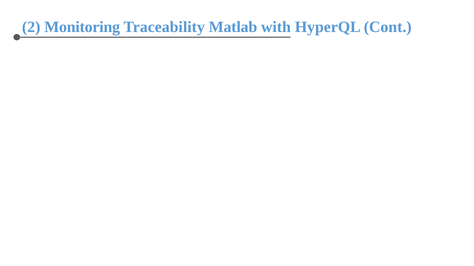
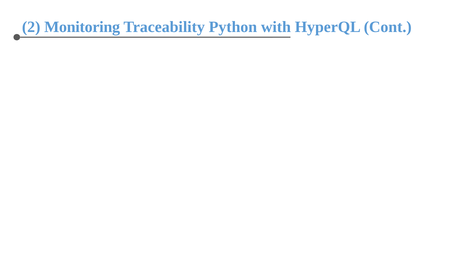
Matlab: Matlab -> Python
